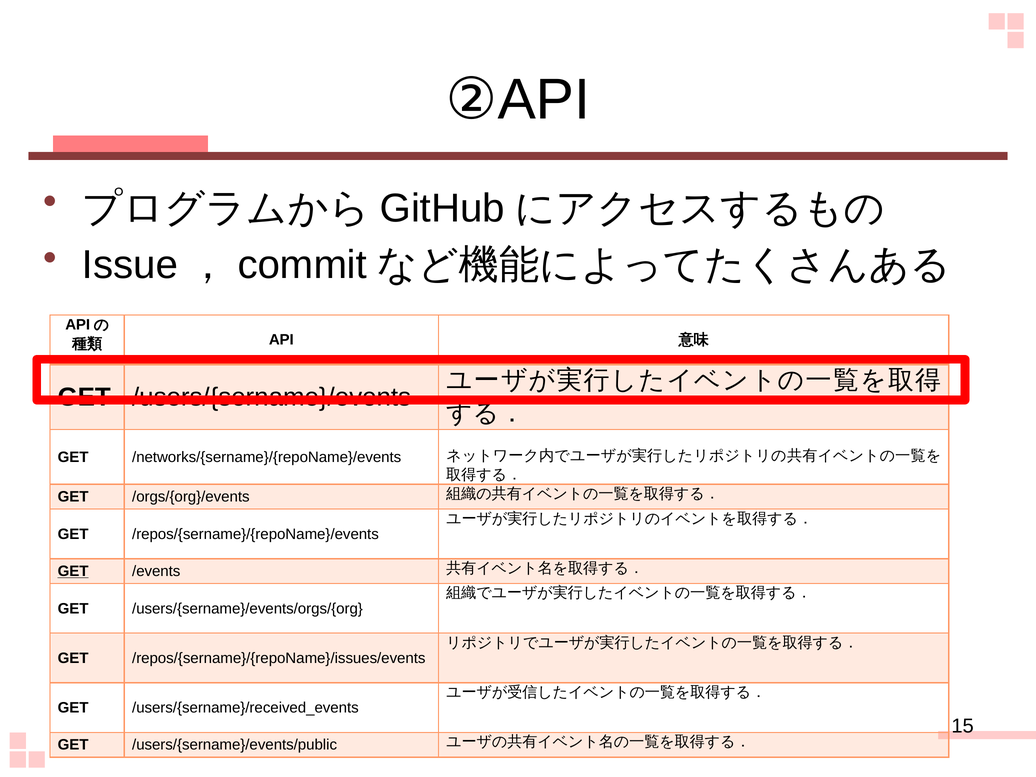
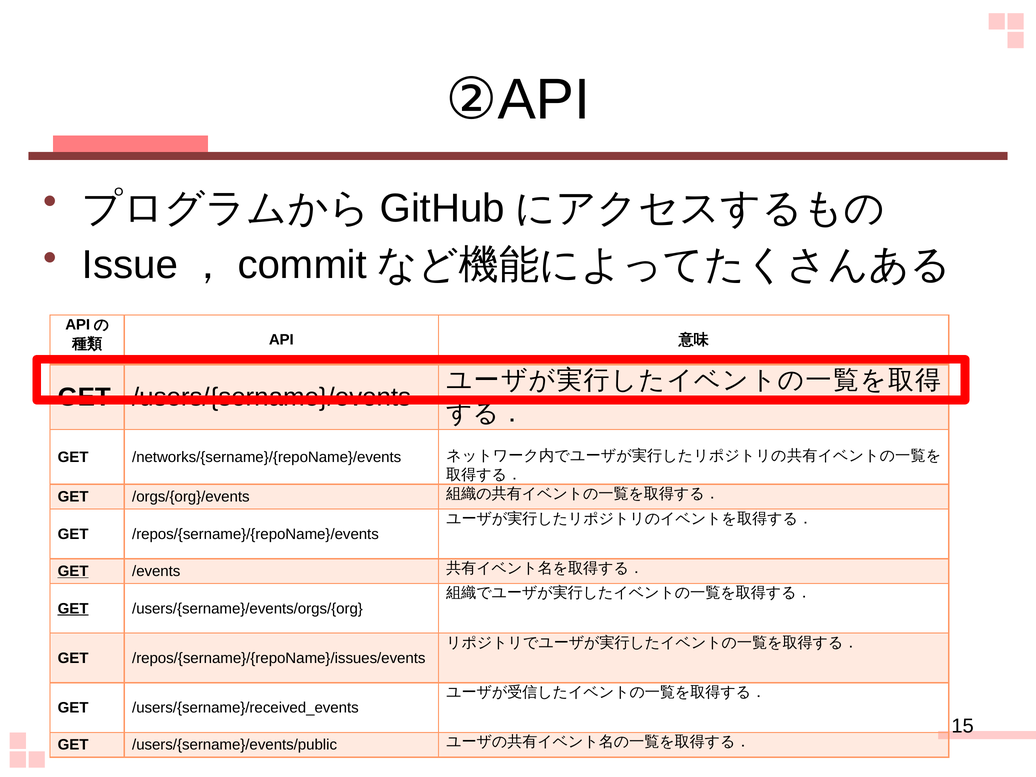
GET at (73, 609) underline: none -> present
